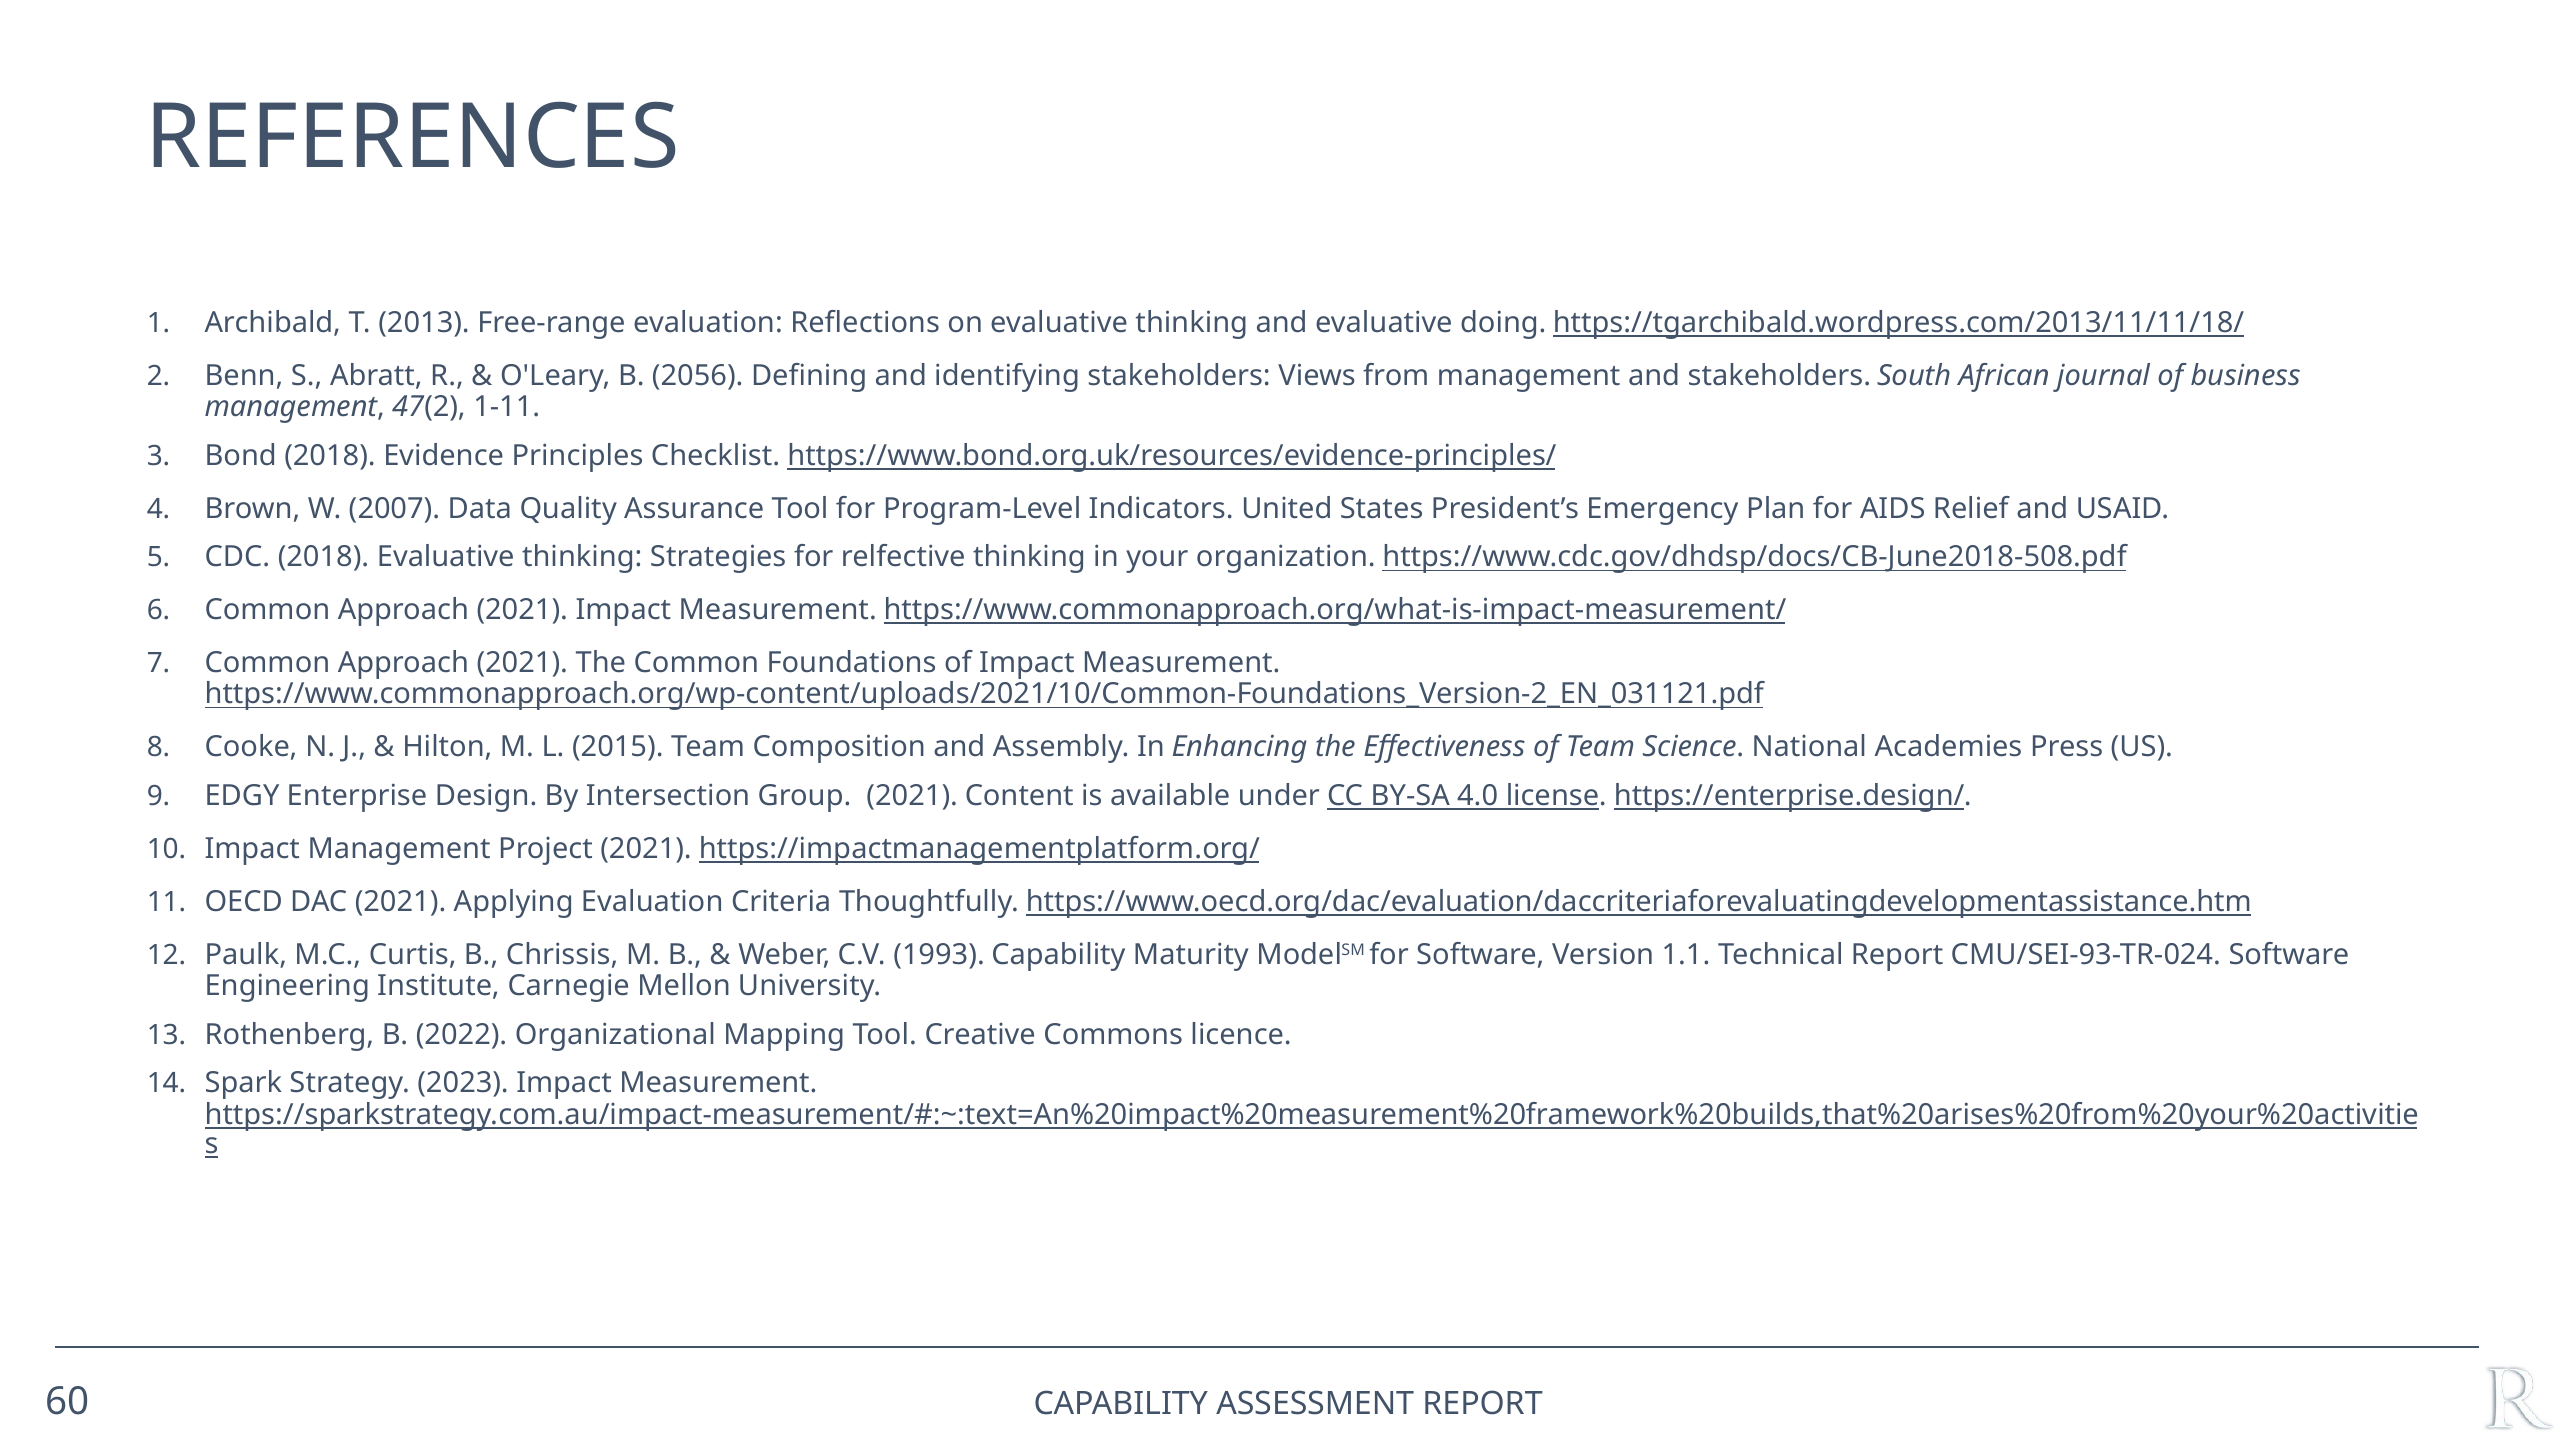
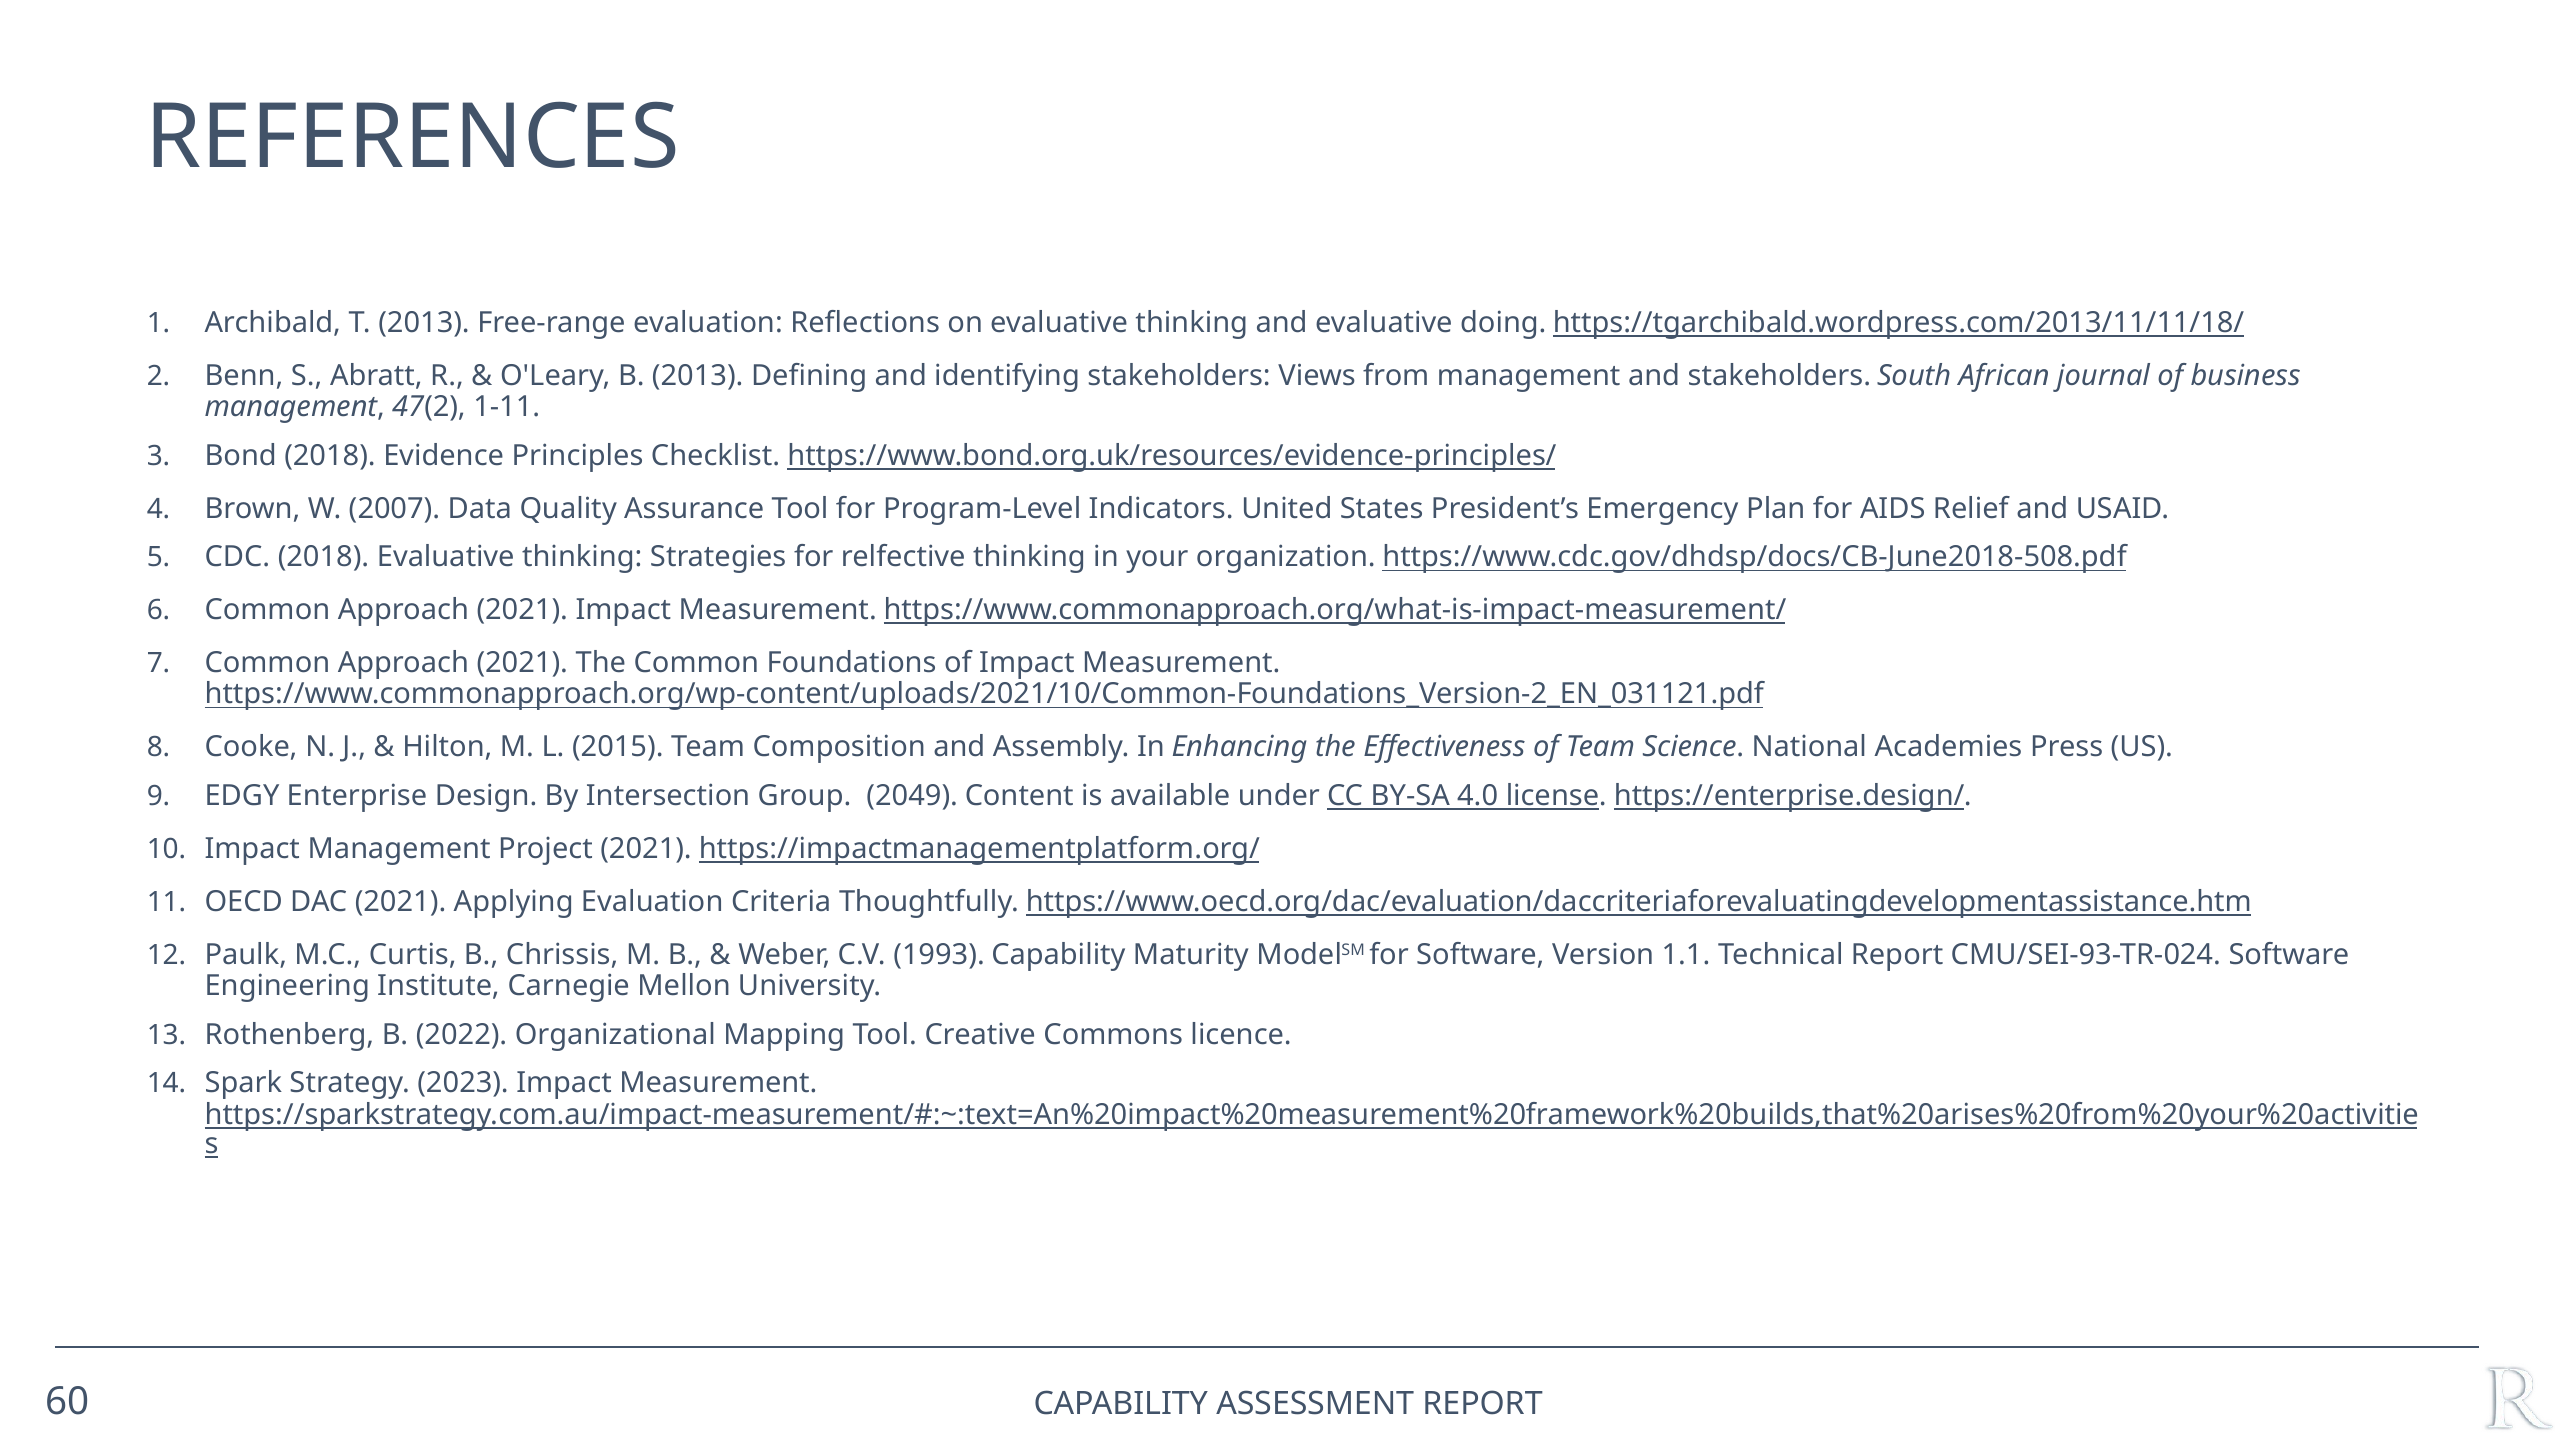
B 2056: 2056 -> 2013
Group 2021: 2021 -> 2049
